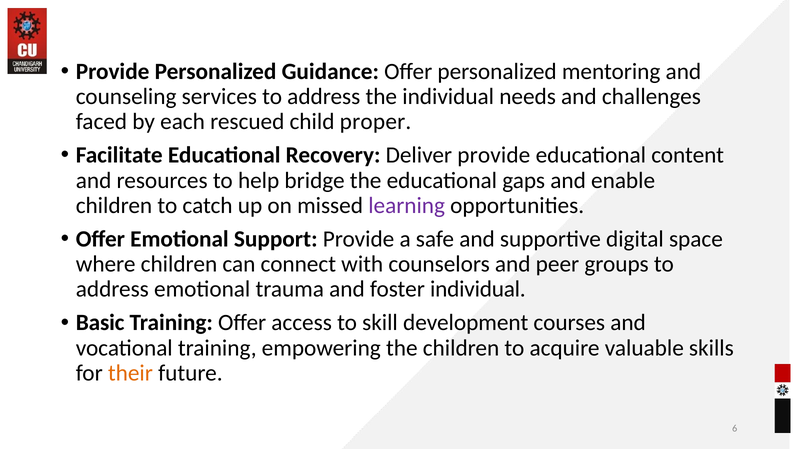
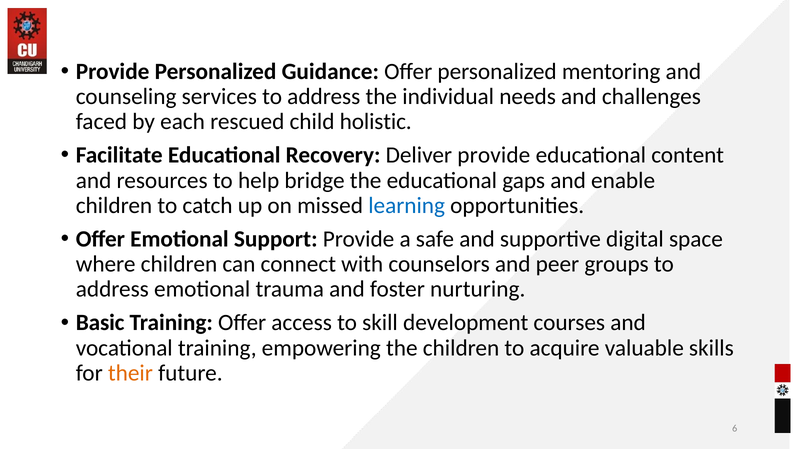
proper: proper -> holistic
learning colour: purple -> blue
foster individual: individual -> nurturing
